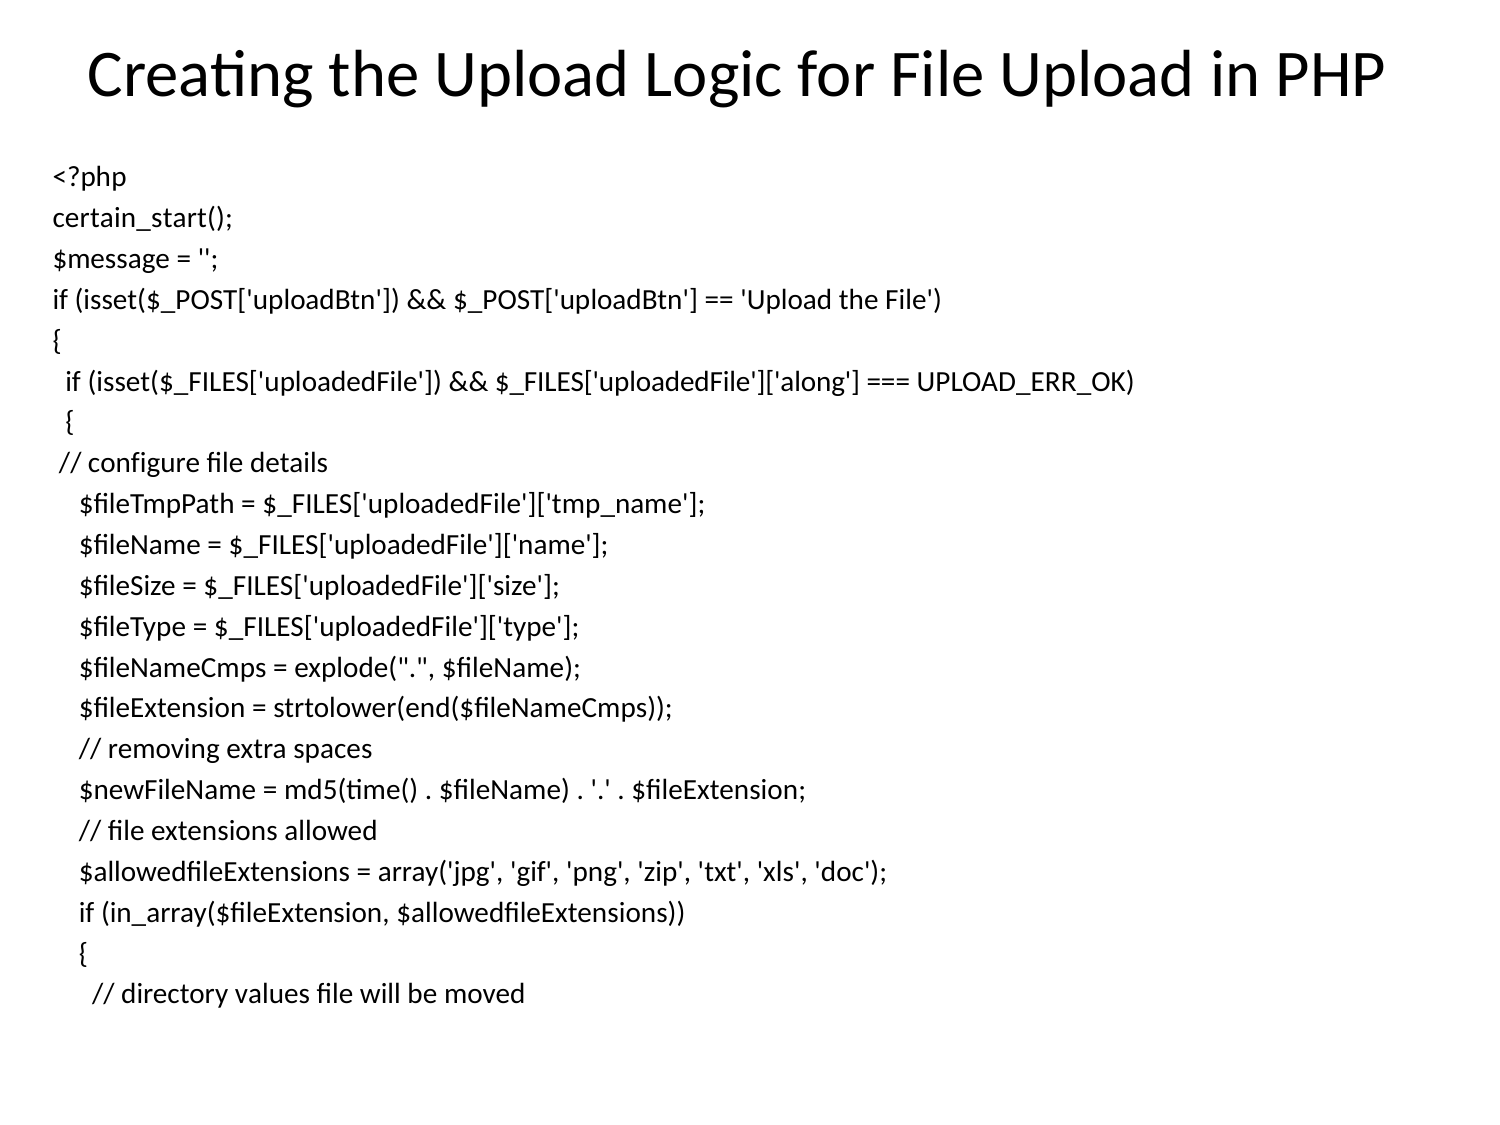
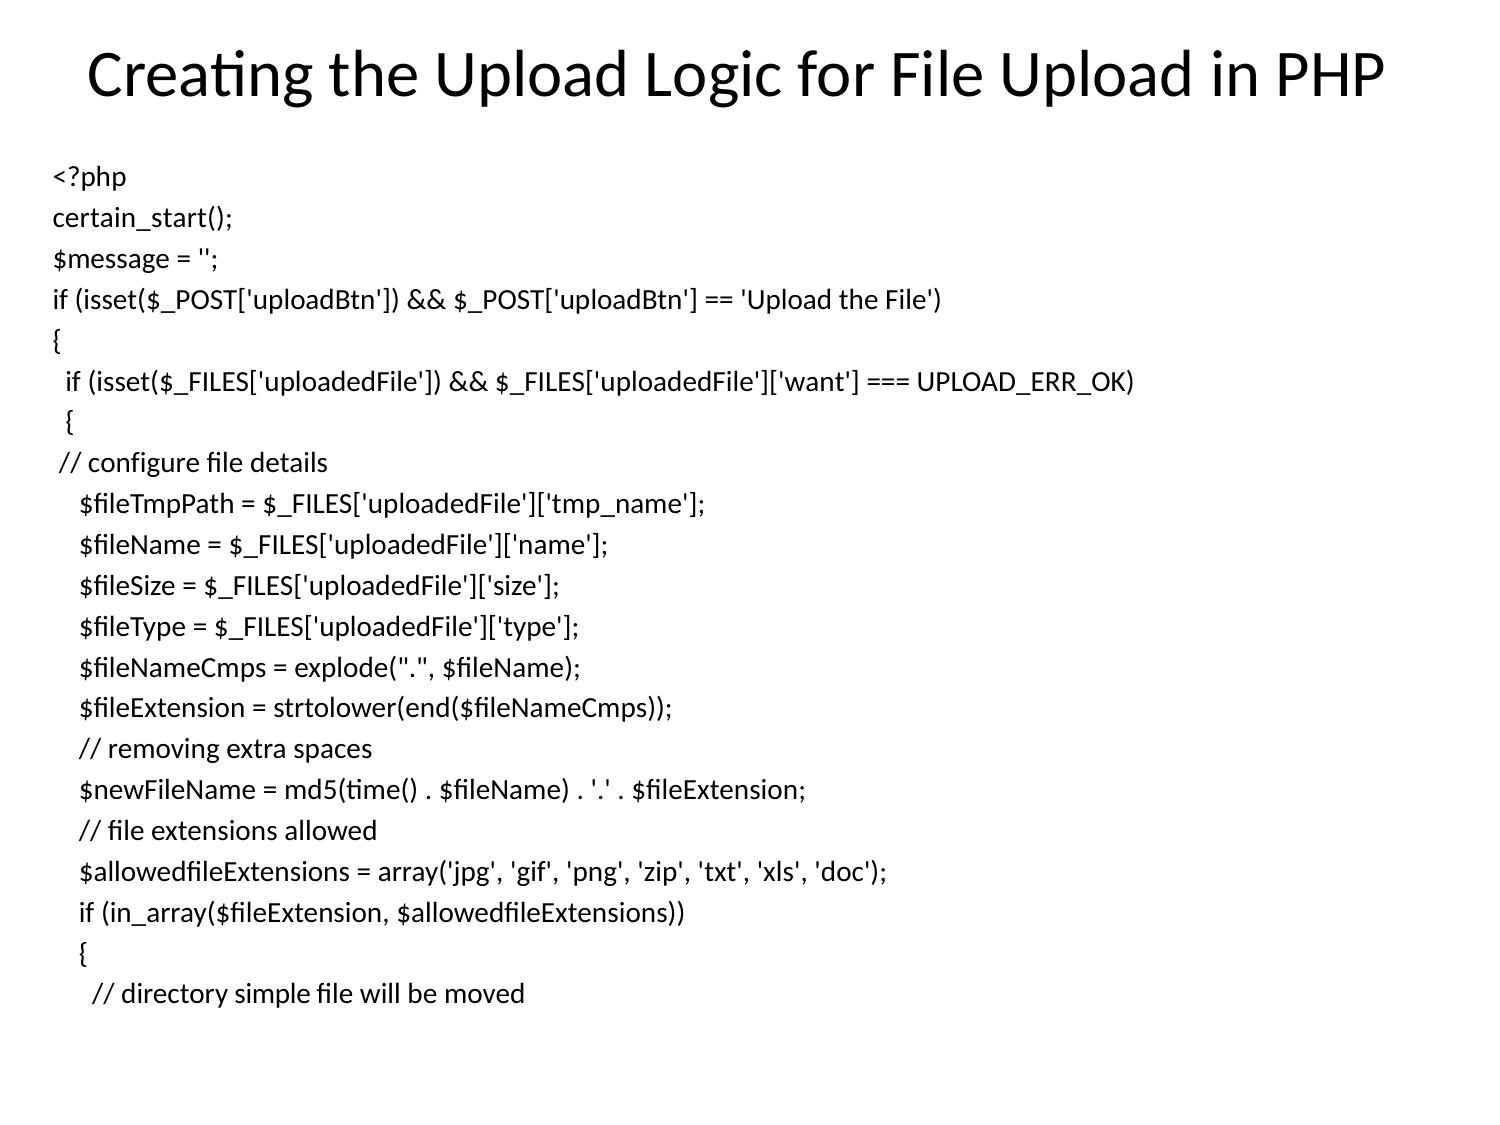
$_FILES['uploadedFile']['along: $_FILES['uploadedFile']['along -> $_FILES['uploadedFile']['want
values: values -> simple
